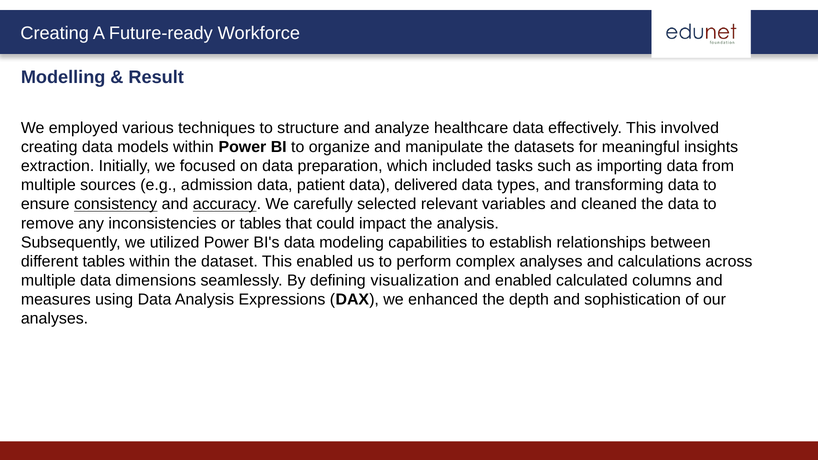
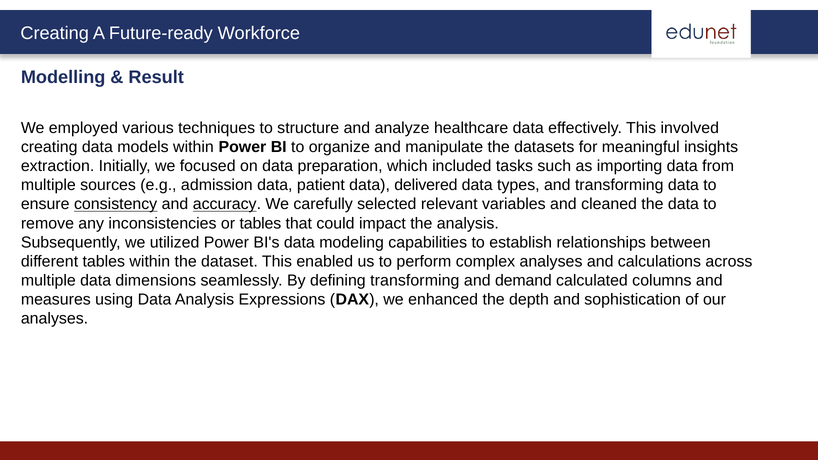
defining visualization: visualization -> transforming
and enabled: enabled -> demand
